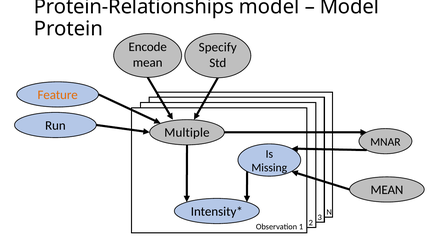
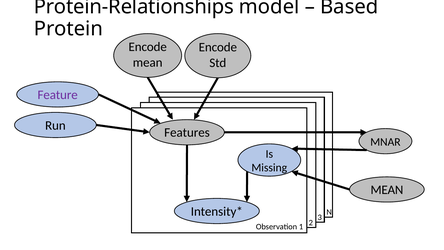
Model at (349, 7): Model -> Based
Specify at (218, 47): Specify -> Encode
Feature colour: orange -> purple
Multiple: Multiple -> Features
